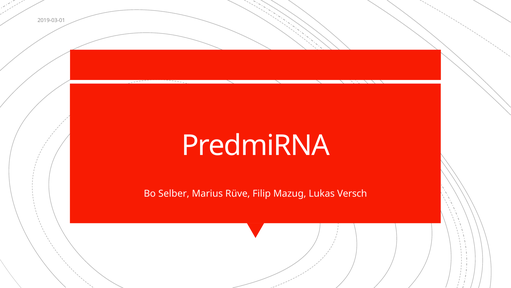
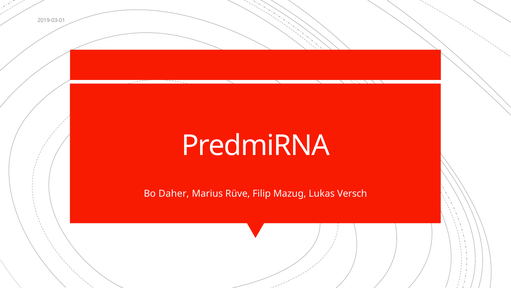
Selber: Selber -> Daher
